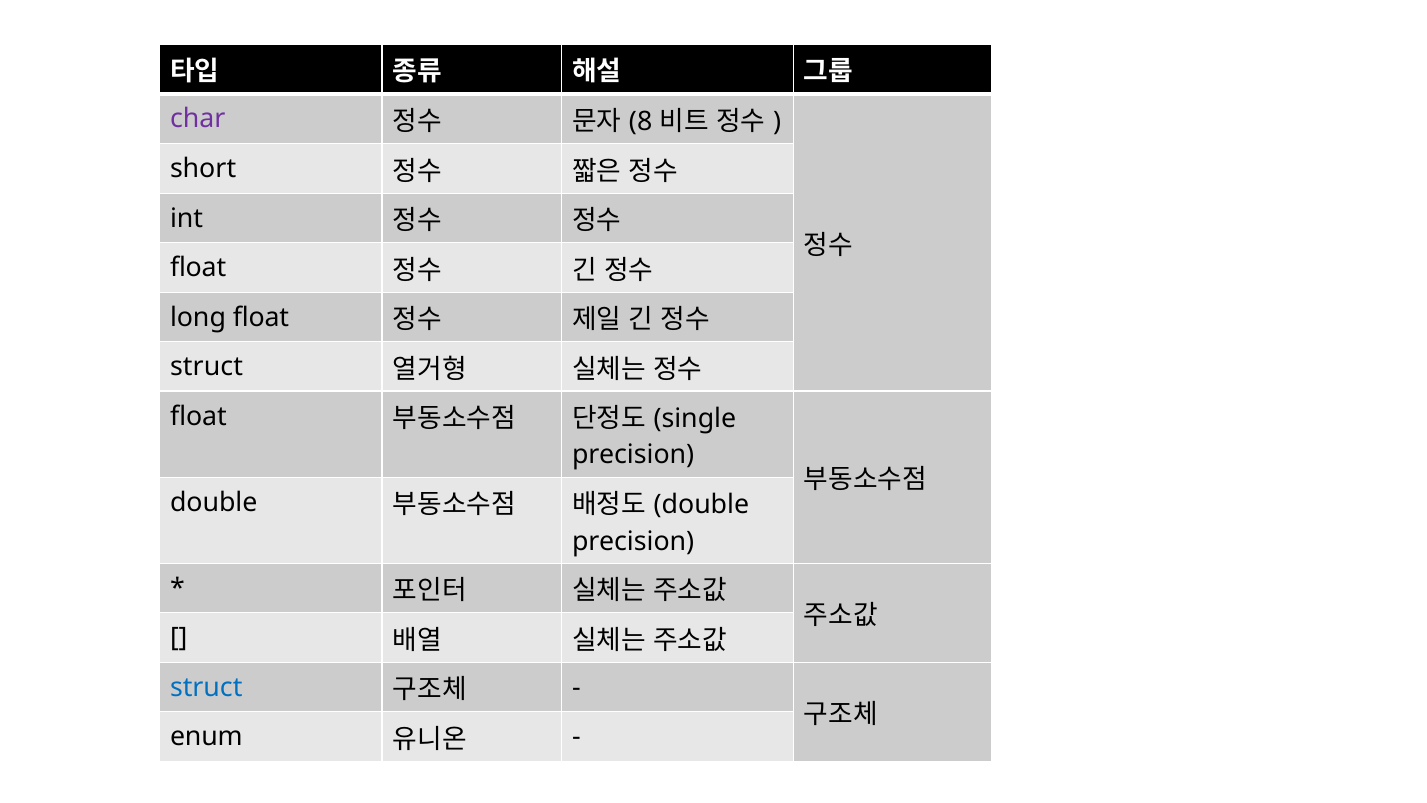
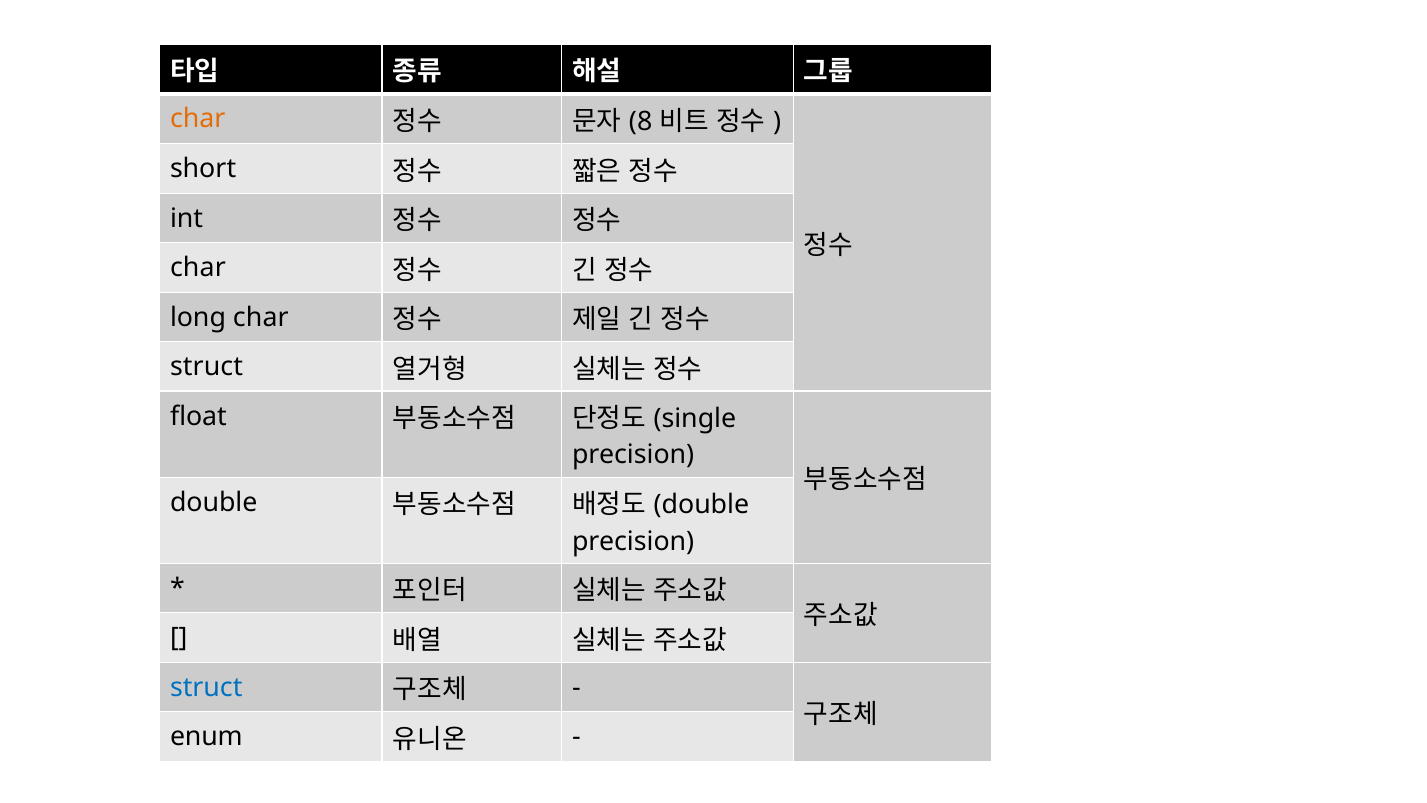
char at (198, 119) colour: purple -> orange
float at (198, 268): float -> char
long float: float -> char
